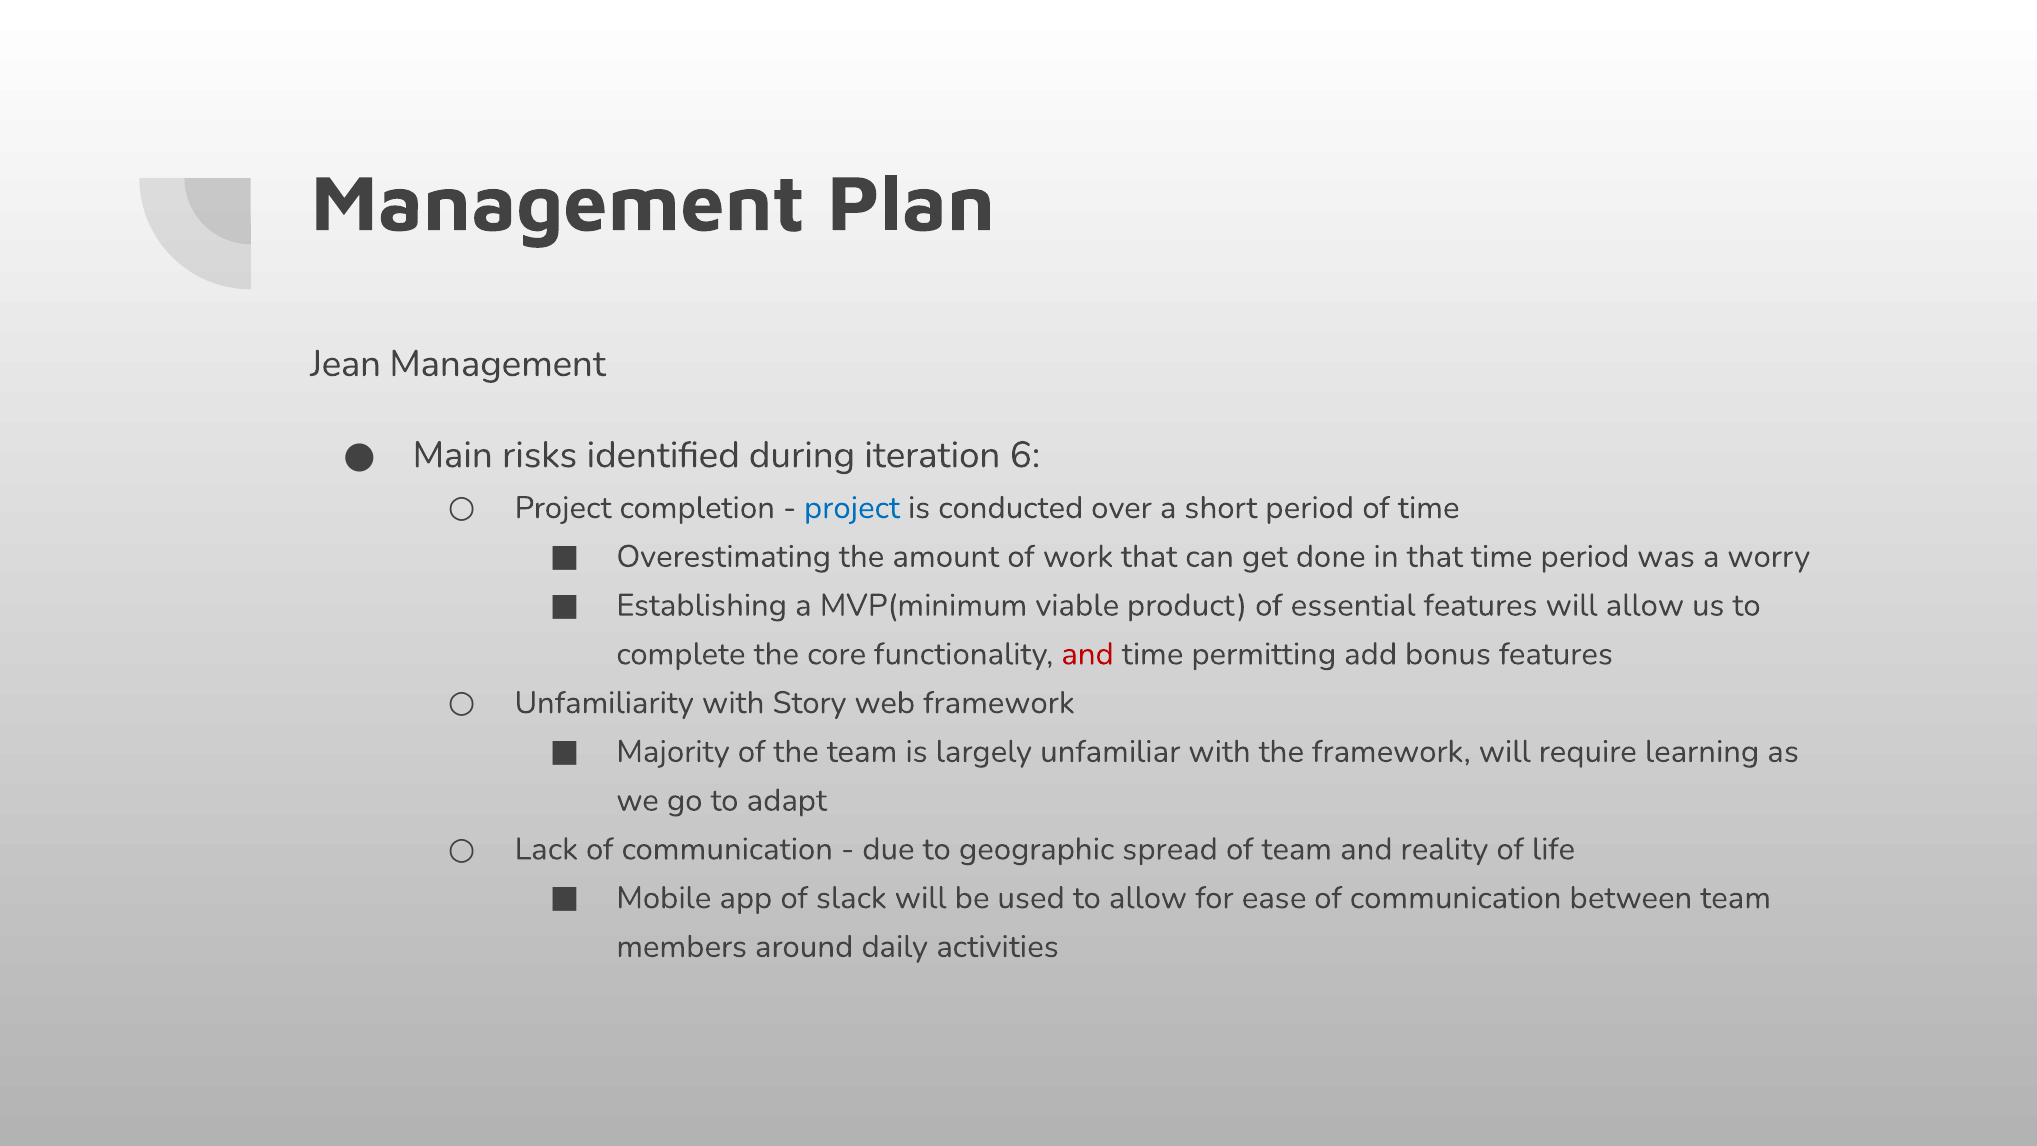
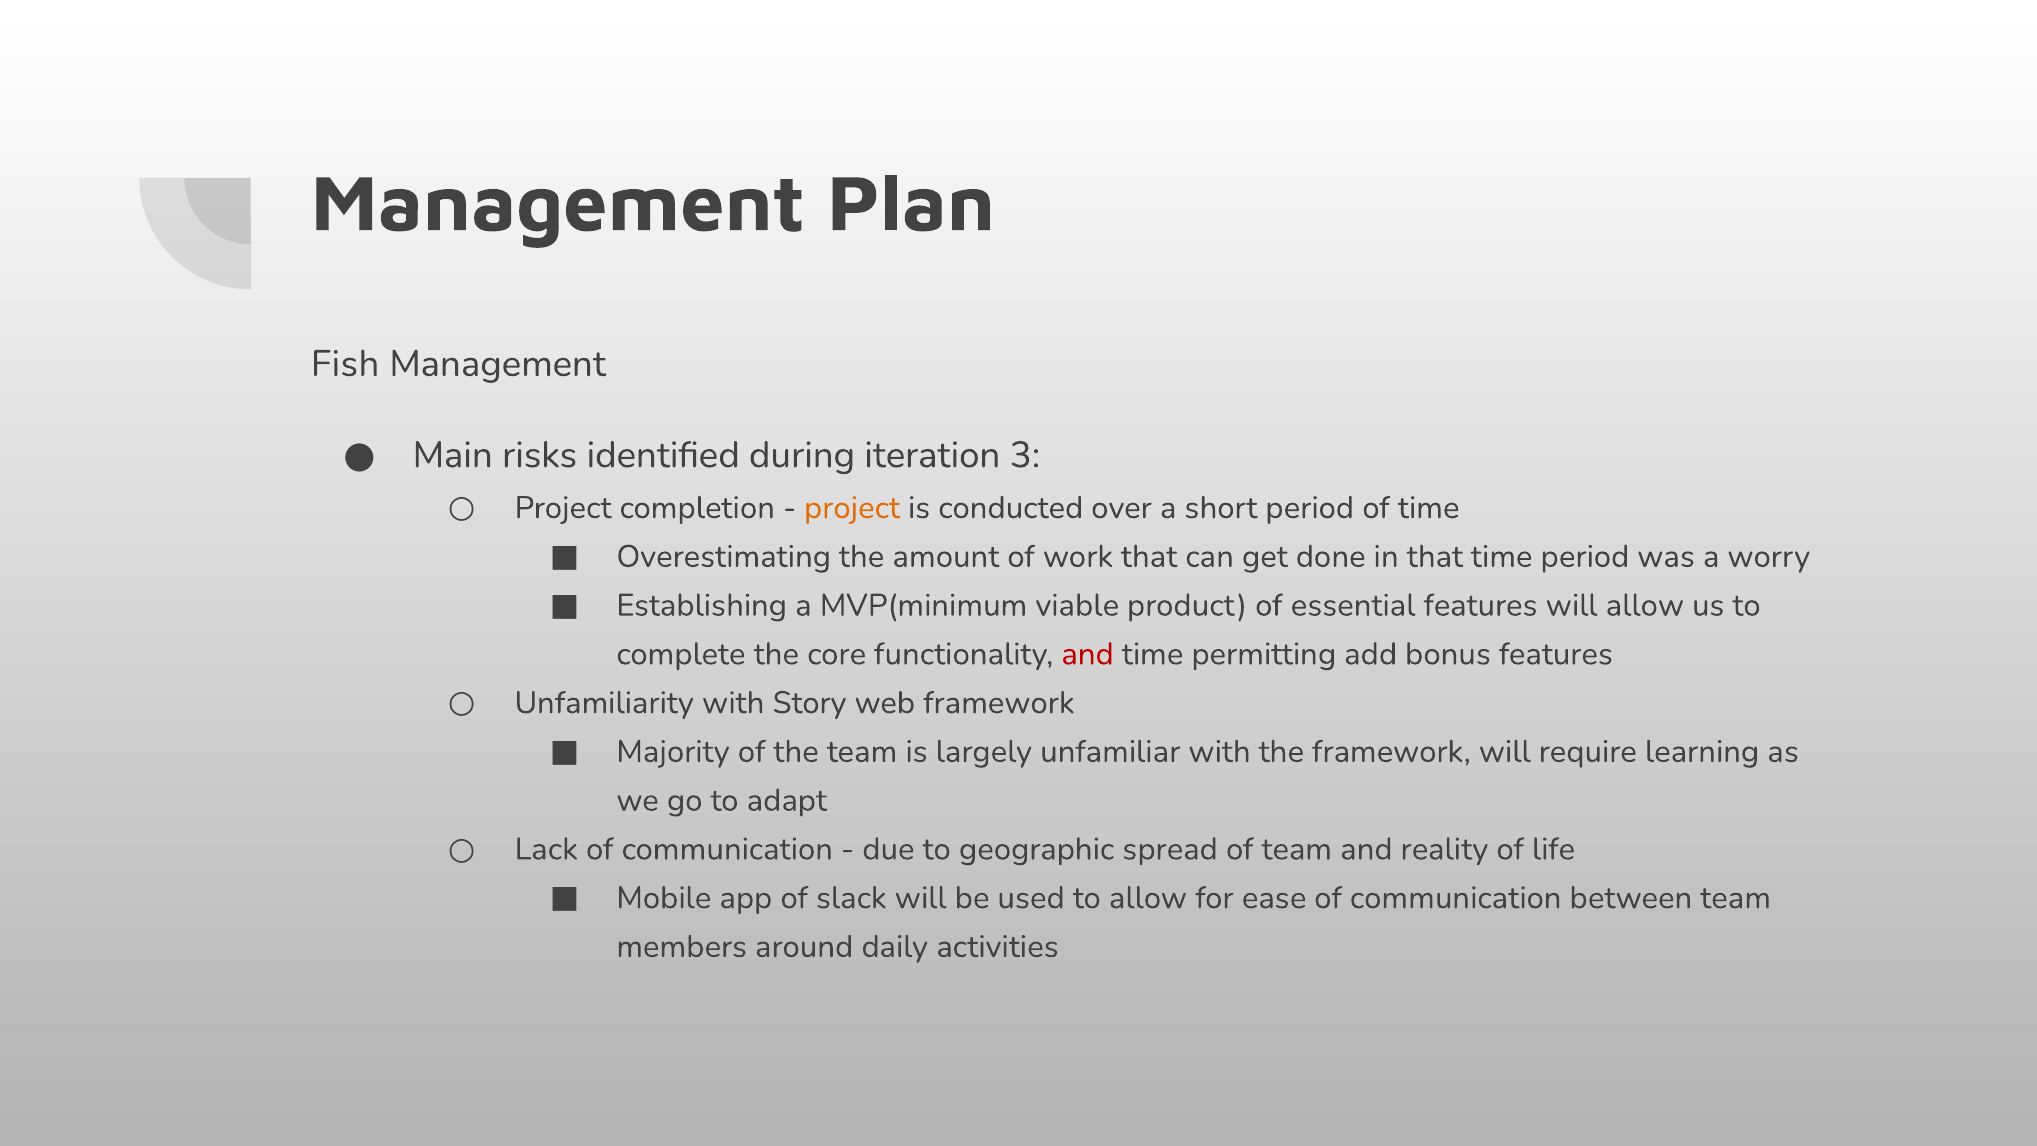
Jean: Jean -> Fish
6: 6 -> 3
project at (852, 508) colour: blue -> orange
